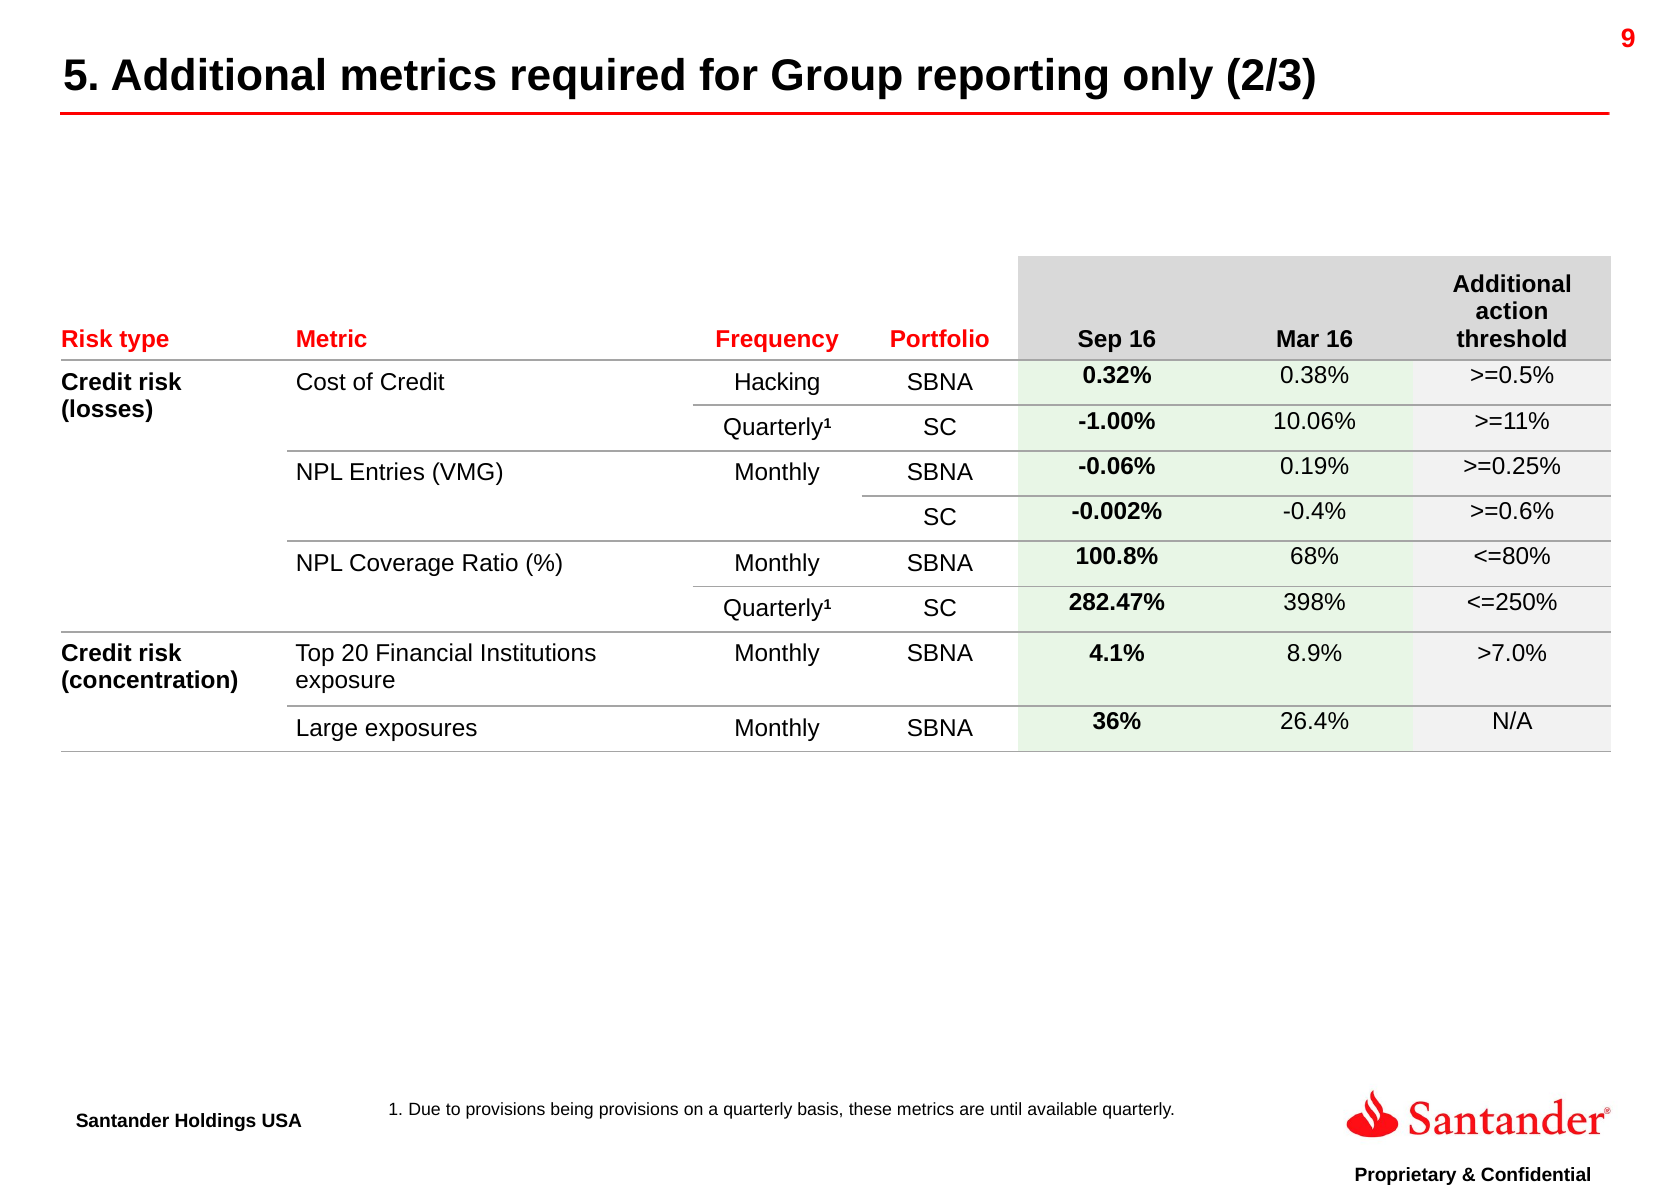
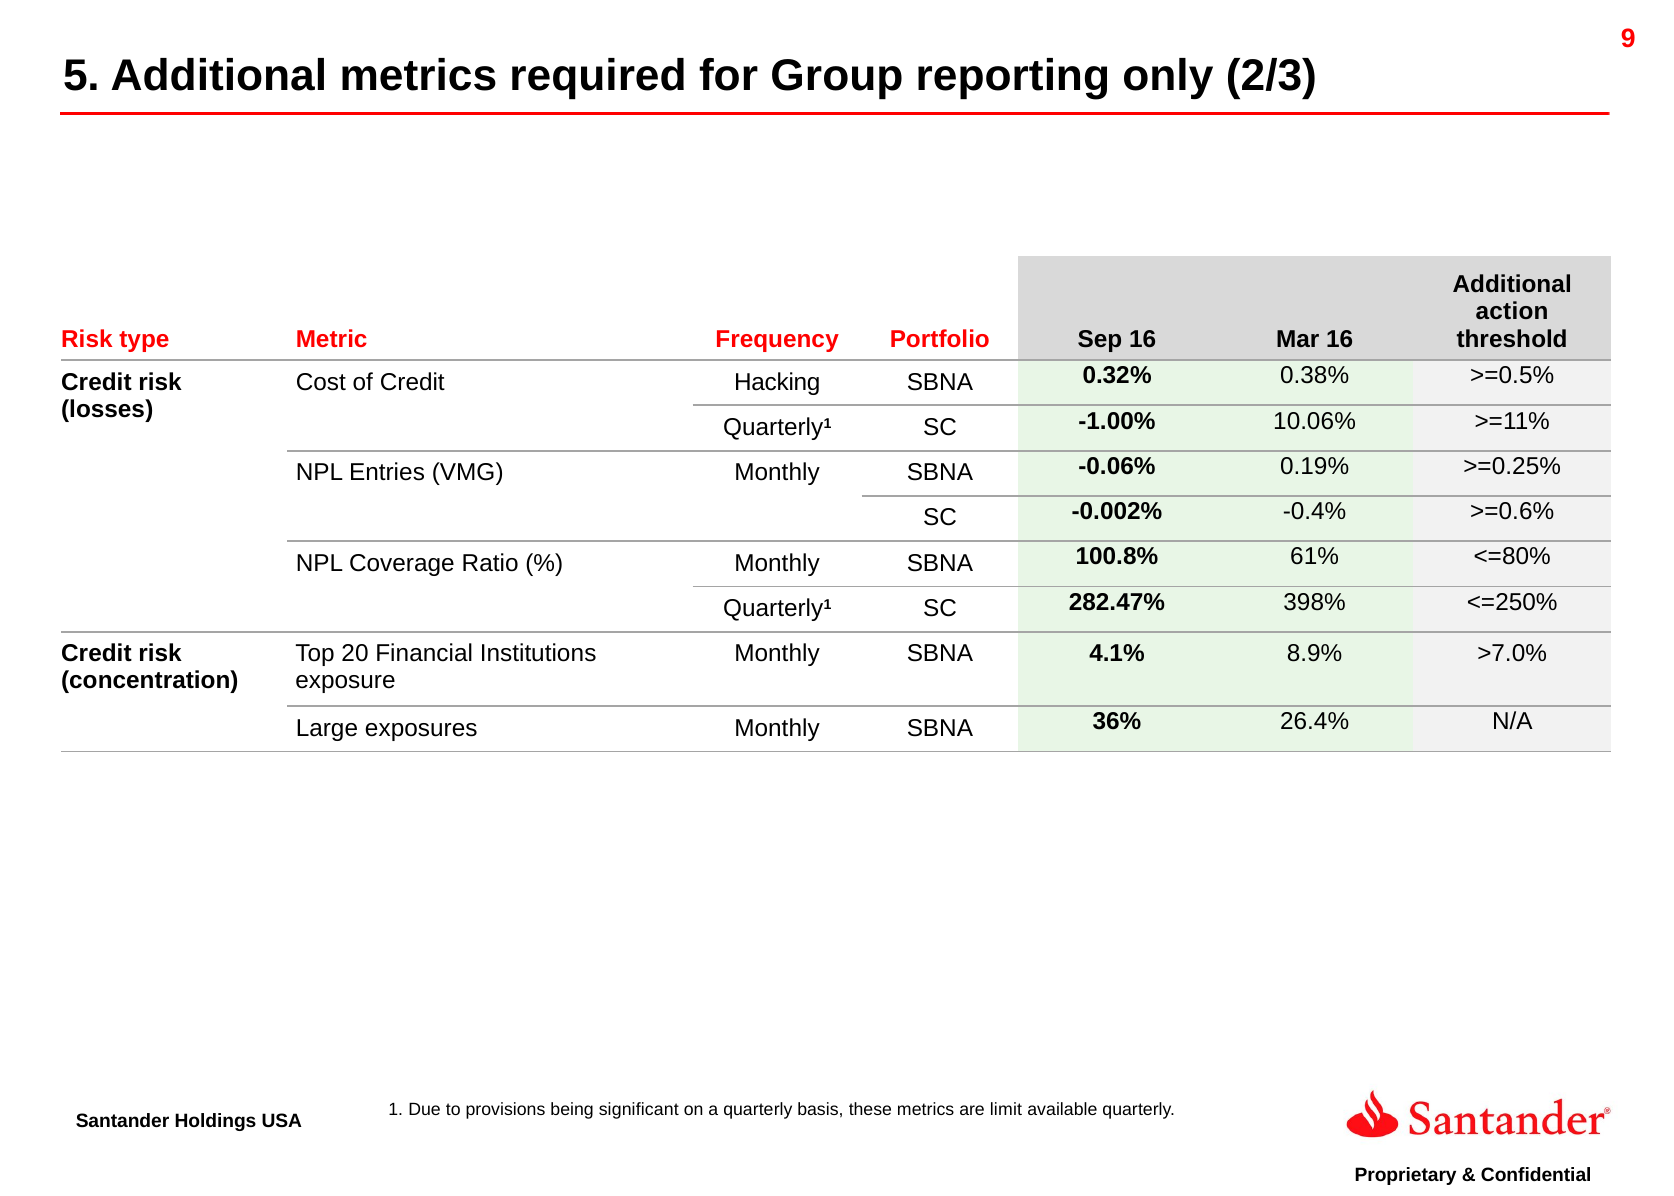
68%: 68% -> 61%
being provisions: provisions -> significant
until: until -> limit
